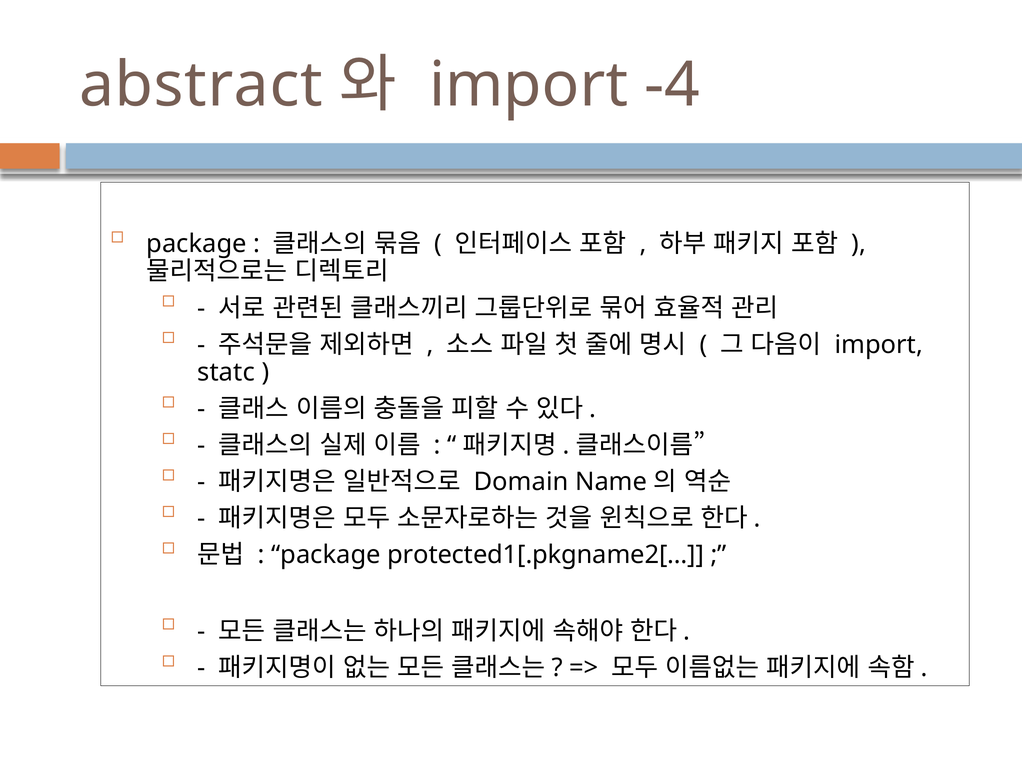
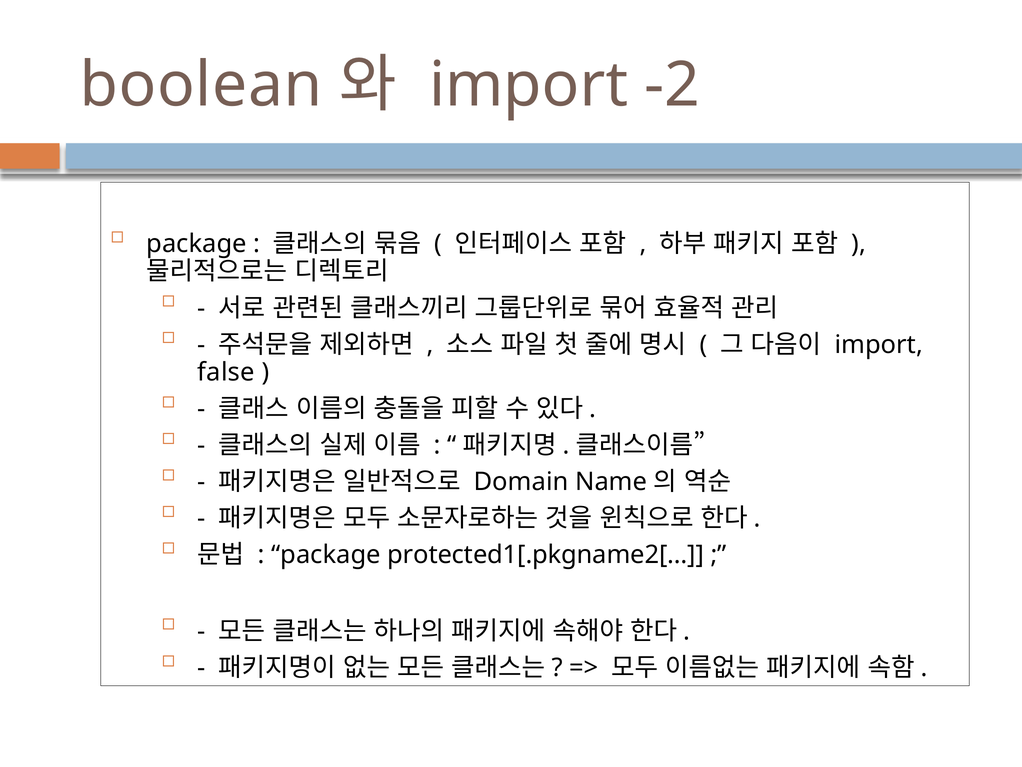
abstract: abstract -> boolean
-4: -4 -> -2
statc: statc -> false
